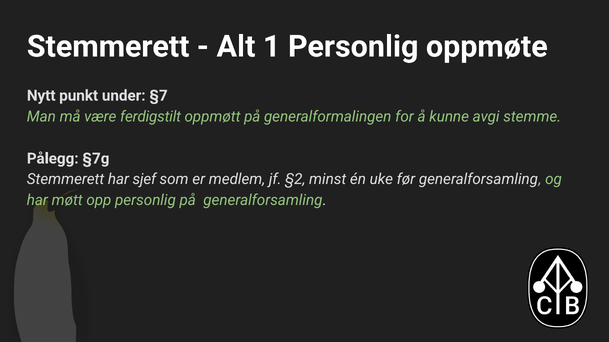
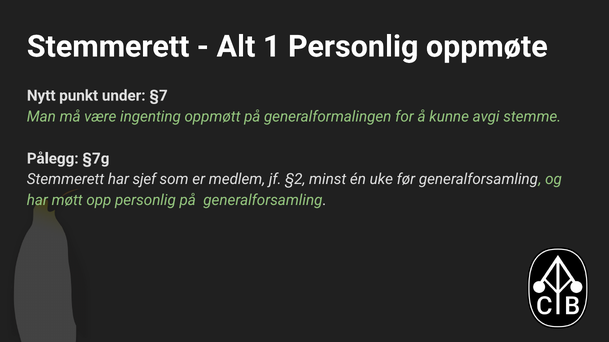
ferdigstilt: ferdigstilt -> ingenting
